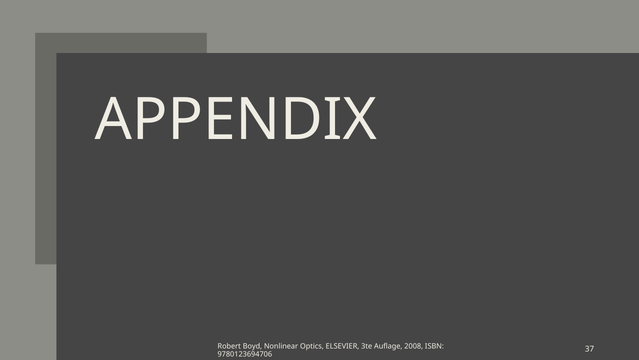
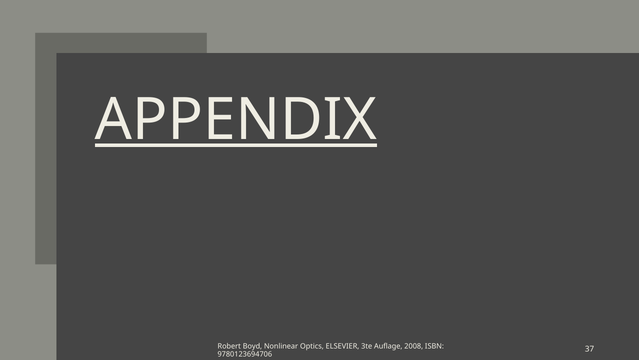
APPENDIX underline: none -> present
